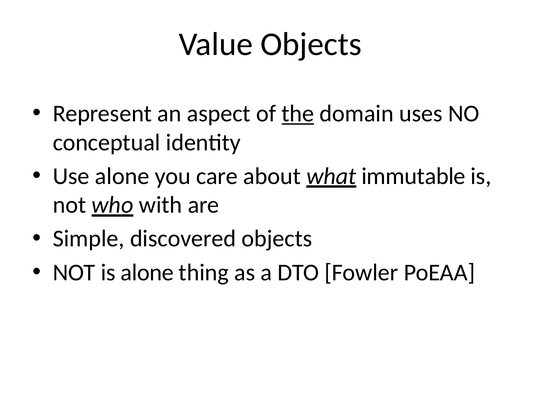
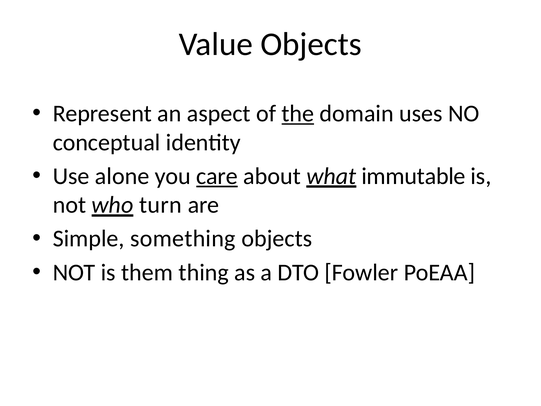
care underline: none -> present
with: with -> turn
discovered: discovered -> something
is alone: alone -> them
